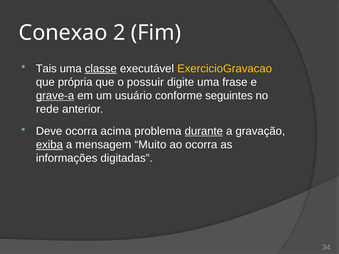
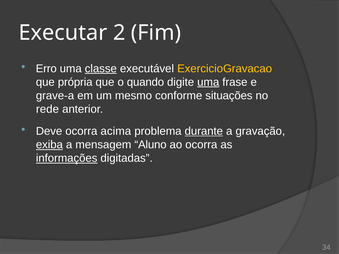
Conexao: Conexao -> Executar
Tais: Tais -> Erro
possuir: possuir -> quando
uma at (208, 82) underline: none -> present
grave-a underline: present -> none
usuário: usuário -> mesmo
seguintes: seguintes -> situações
Muito: Muito -> Aluno
informações underline: none -> present
